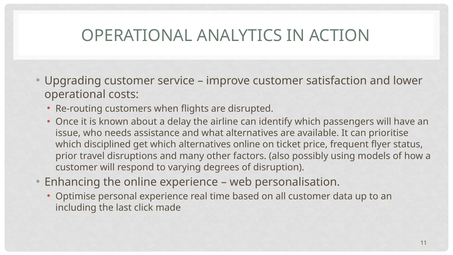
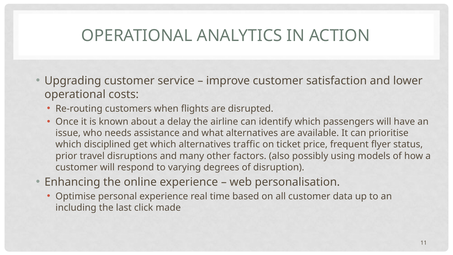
alternatives online: online -> traffic
